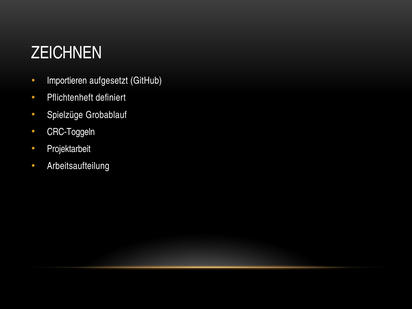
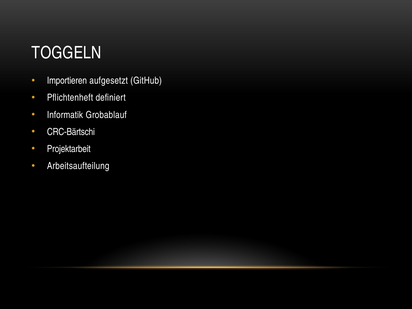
ZEICHNEN: ZEICHNEN -> TOGGELN
Spielzüge: Spielzüge -> Informatik
CRC-Toggeln: CRC-Toggeln -> CRC-Bärtschi
